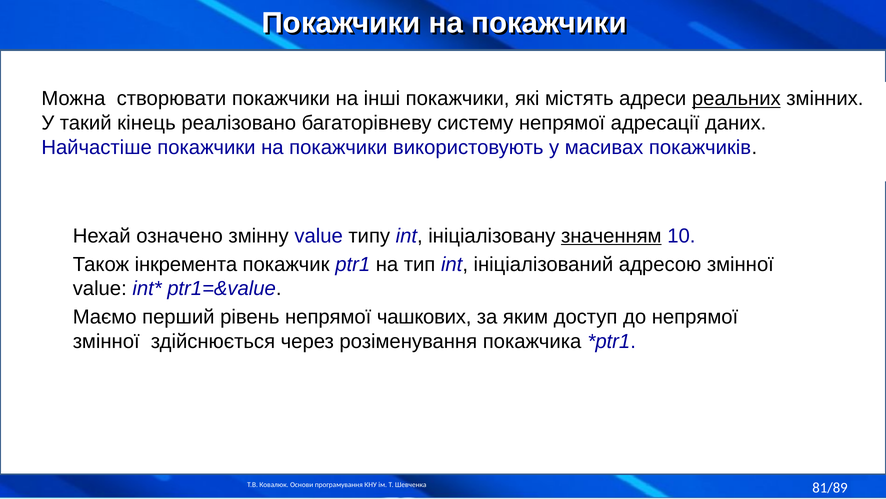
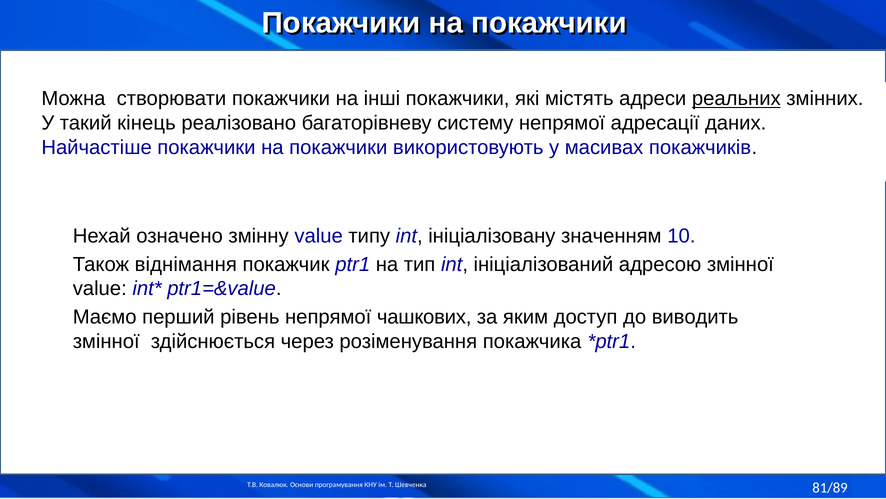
значенням underline: present -> none
інкремента: інкремента -> віднімання
до непрямої: непрямої -> виводить
